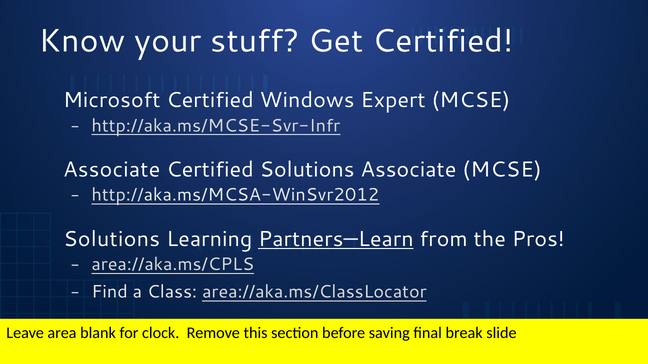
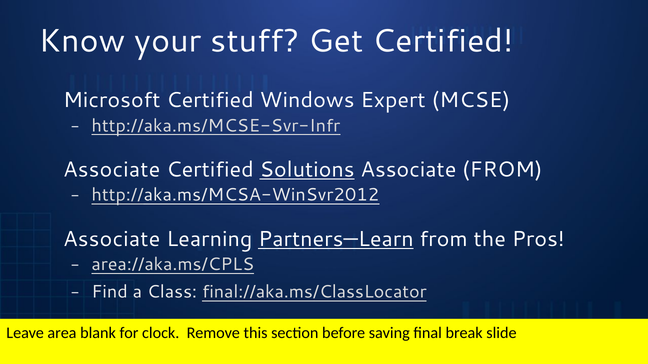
Solutions at (307, 170) underline: none -> present
Associate MCSE: MCSE -> FROM
Solutions at (112, 240): Solutions -> Associate
area://aka.ms/ClassLocator: area://aka.ms/ClassLocator -> final://aka.ms/ClassLocator
